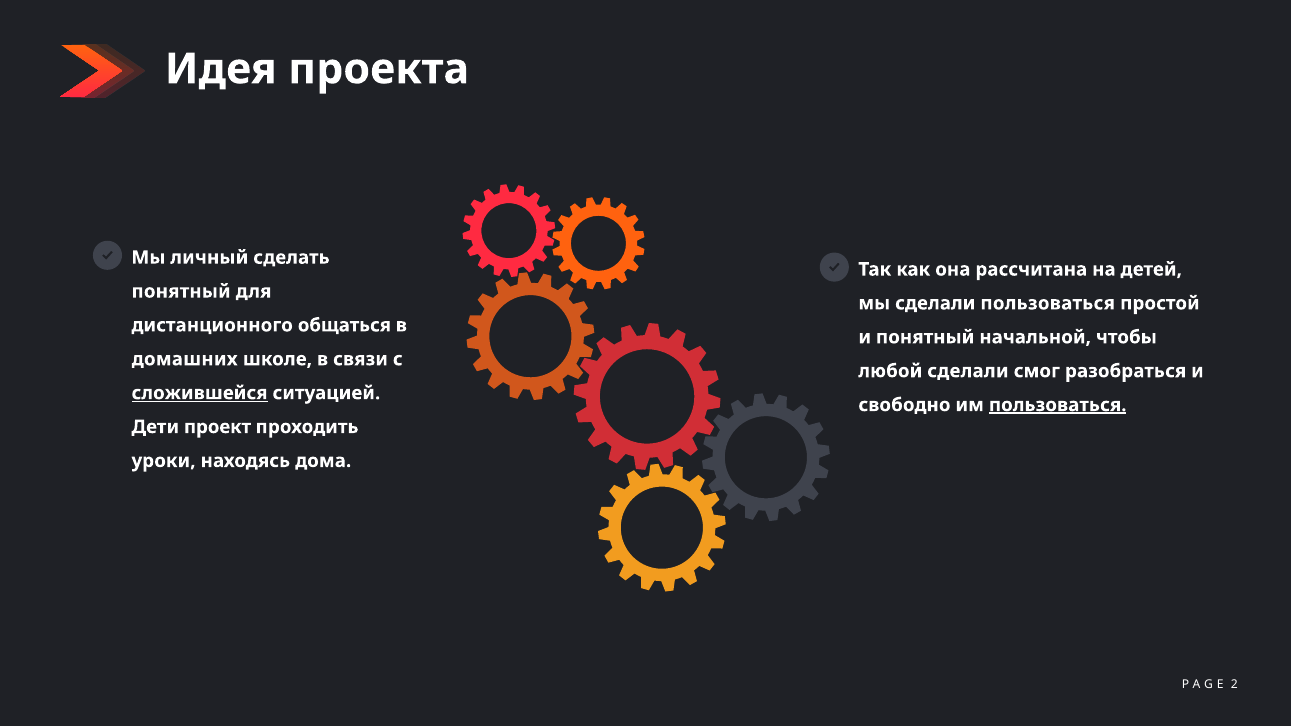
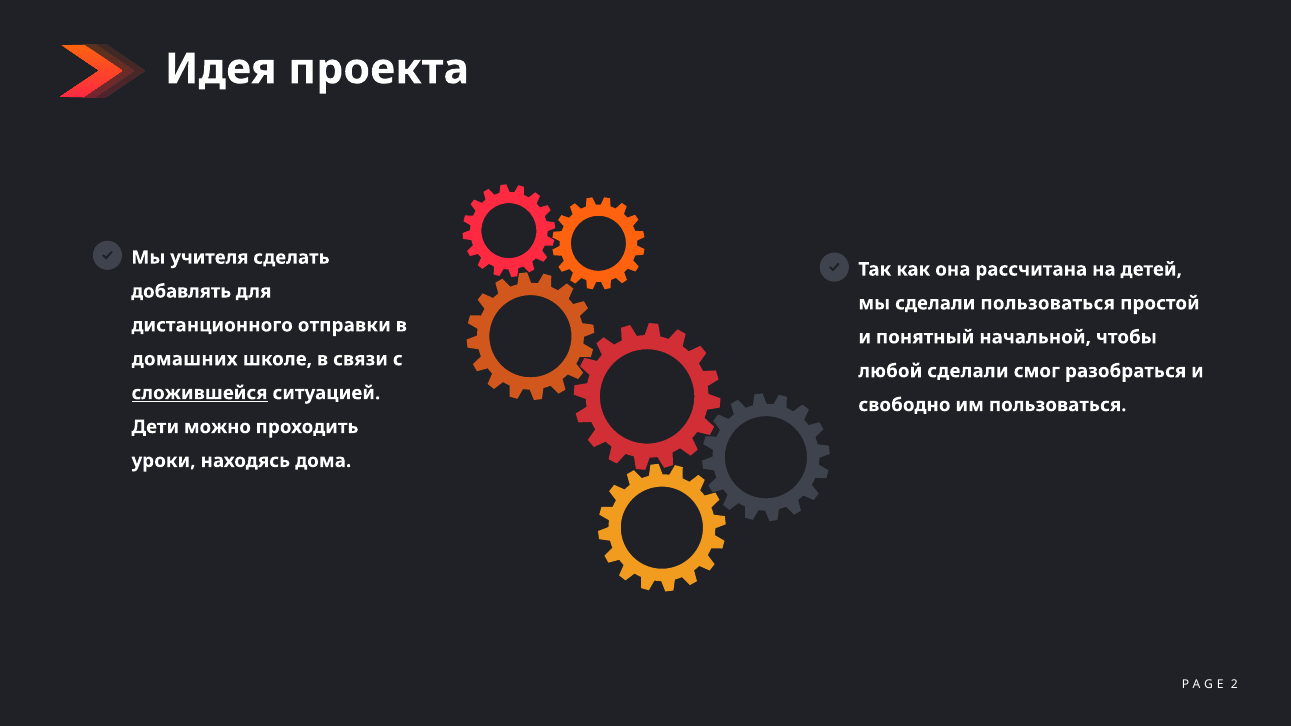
личный: личный -> учителя
понятный at (181, 291): понятный -> добавлять
общаться: общаться -> отправки
пользоваться at (1058, 405) underline: present -> none
проект: проект -> можно
